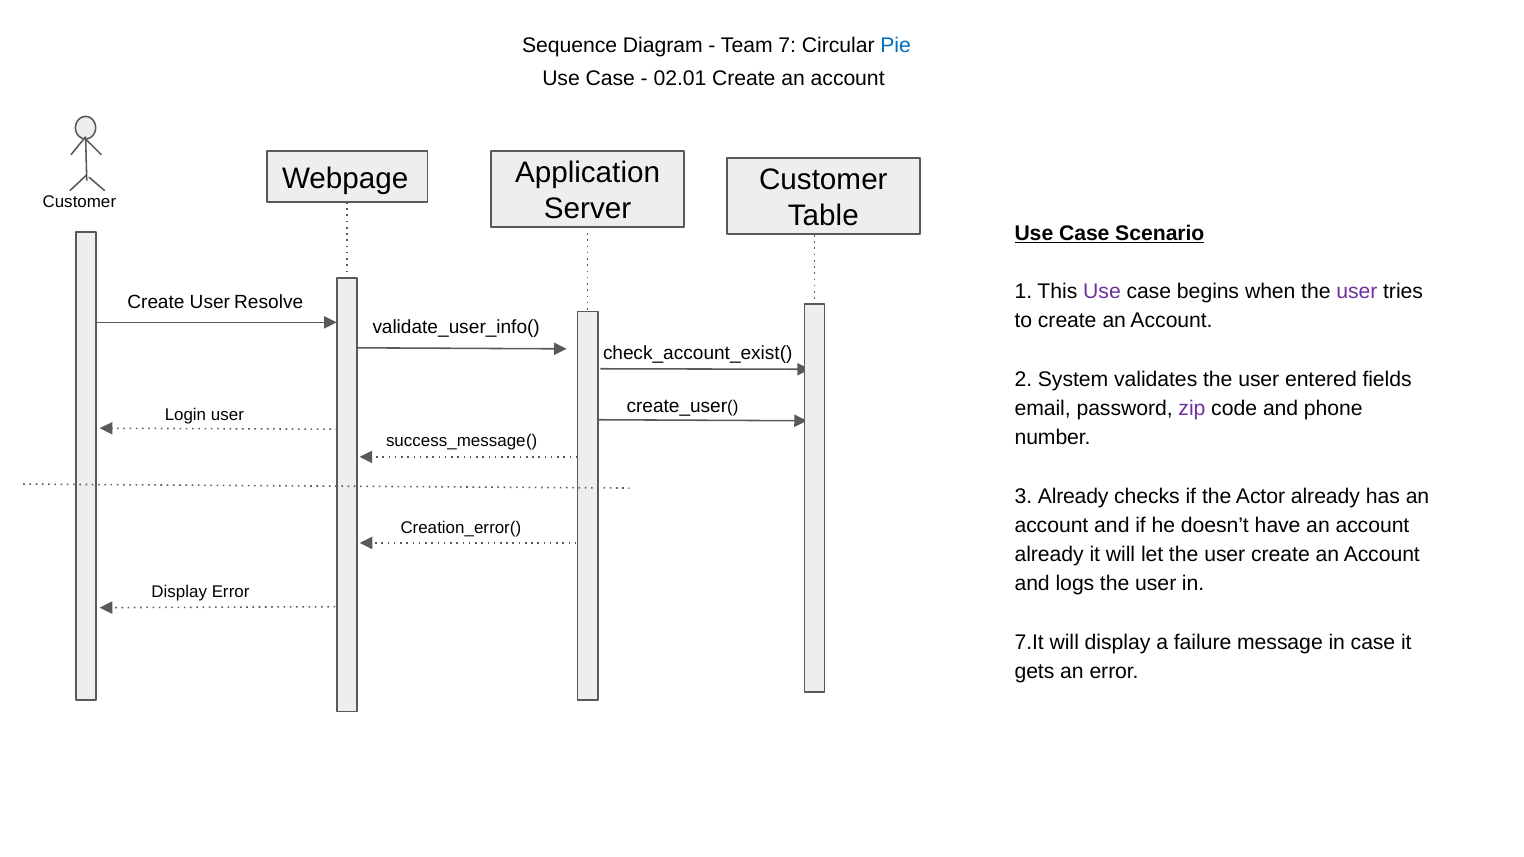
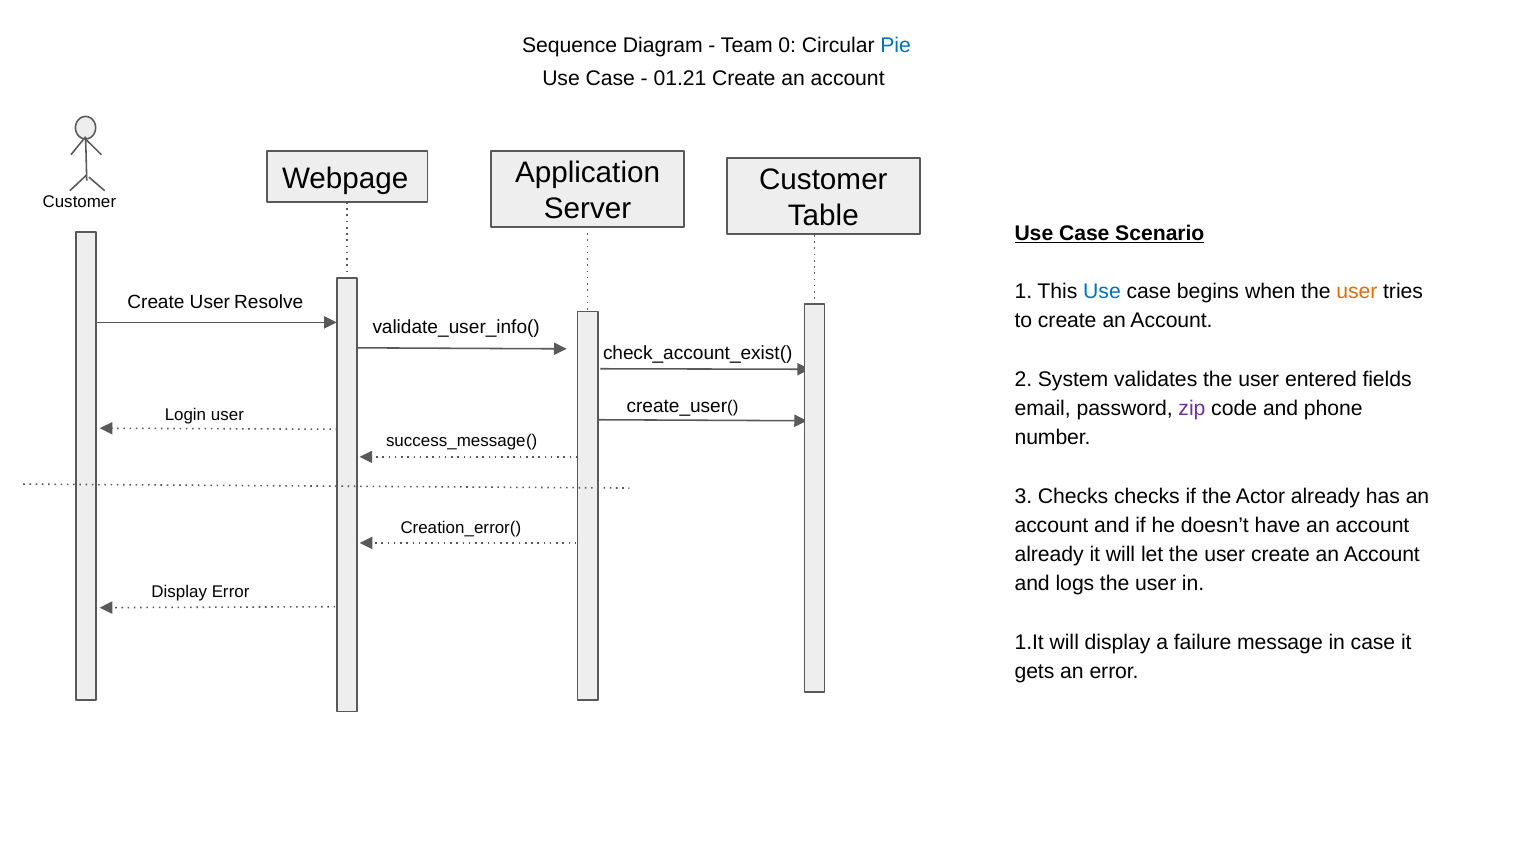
7: 7 -> 0
02.01: 02.01 -> 01.21
Use at (1102, 292) colour: purple -> blue
user at (1357, 292) colour: purple -> orange
3 Already: Already -> Checks
7.It: 7.It -> 1.It
